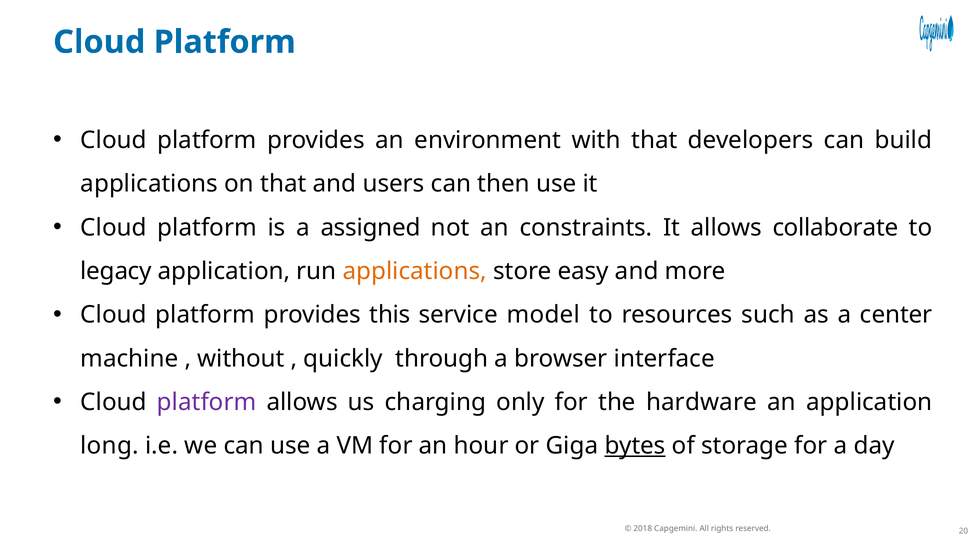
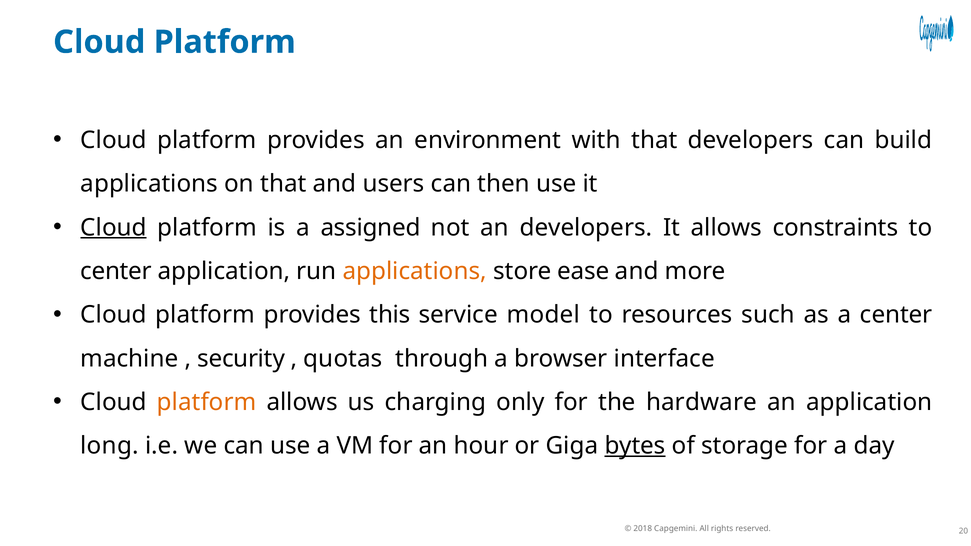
Cloud at (114, 228) underline: none -> present
an constraints: constraints -> developers
collaborate: collaborate -> constraints
legacy at (116, 271): legacy -> center
easy: easy -> ease
without: without -> security
quickly: quickly -> quotas
platform at (207, 402) colour: purple -> orange
